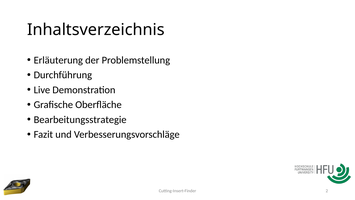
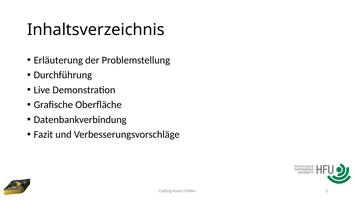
Bearbeitungsstrategie: Bearbeitungsstrategie -> Datenbankverbindung
